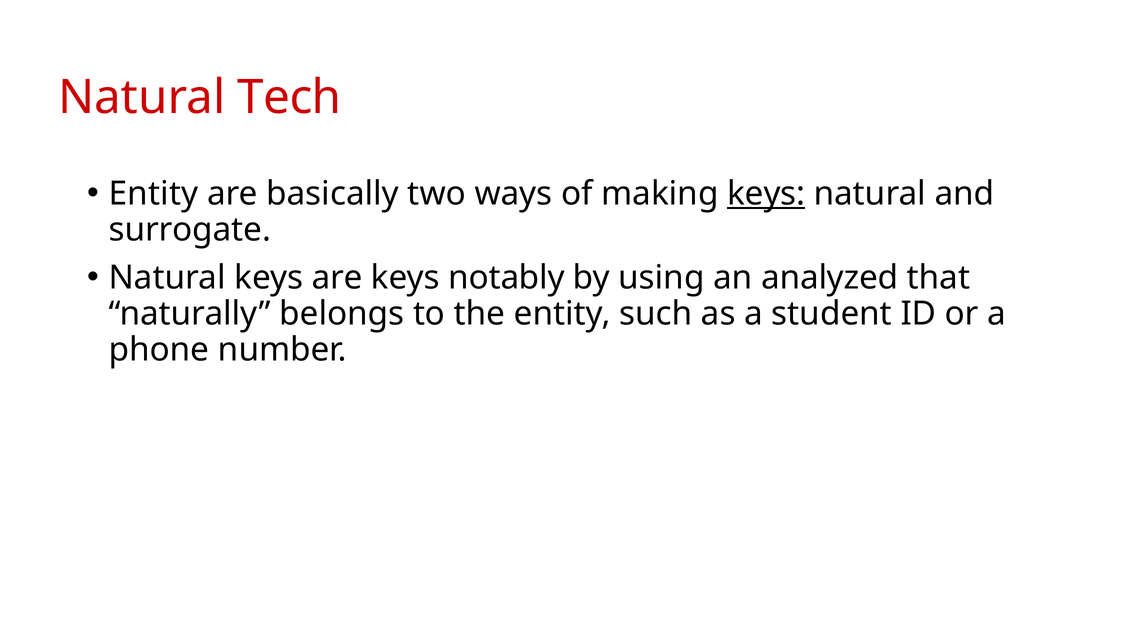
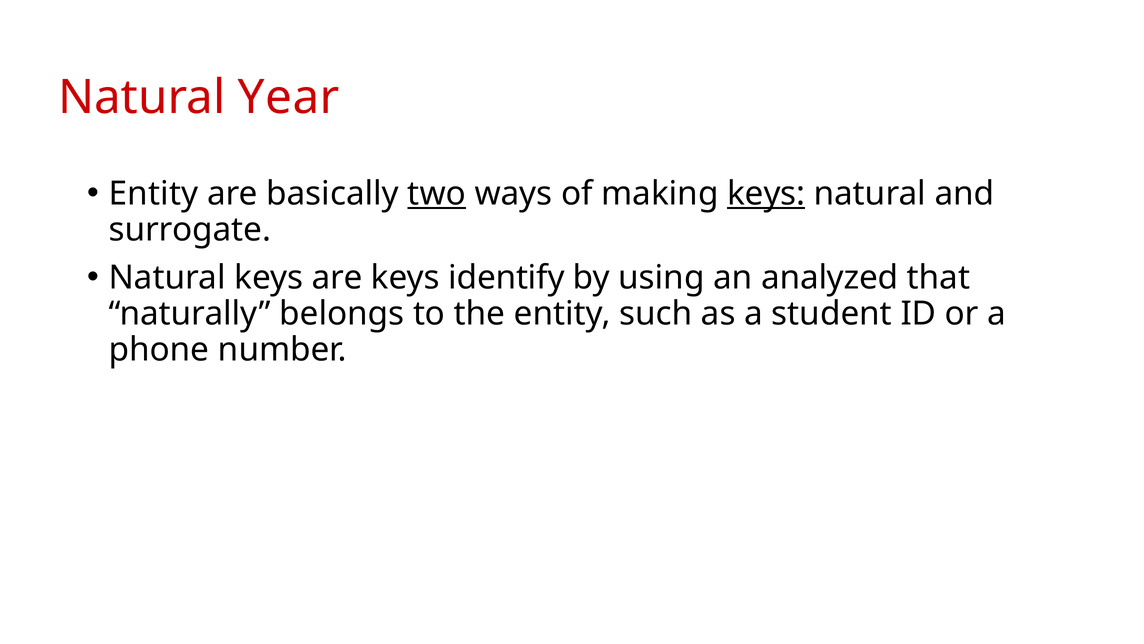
Tech: Tech -> Year
two underline: none -> present
notably: notably -> identify
